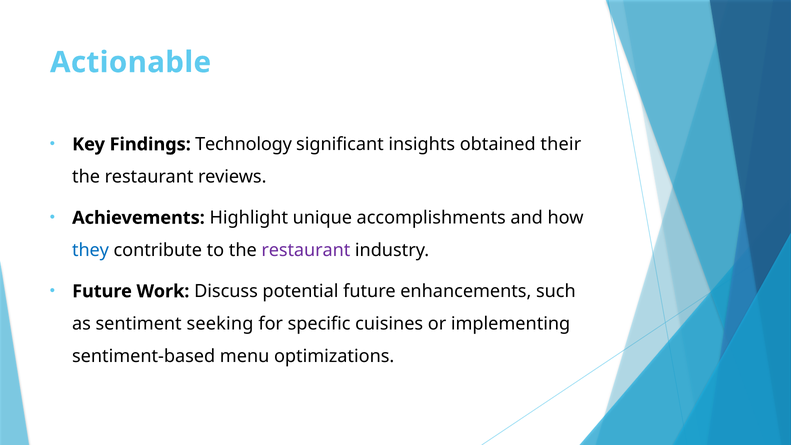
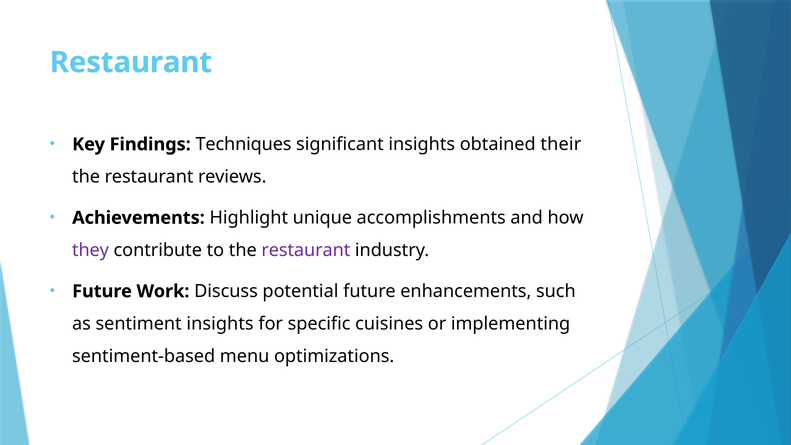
Actionable at (131, 62): Actionable -> Restaurant
Technology: Technology -> Techniques
they colour: blue -> purple
sentiment seeking: seeking -> insights
